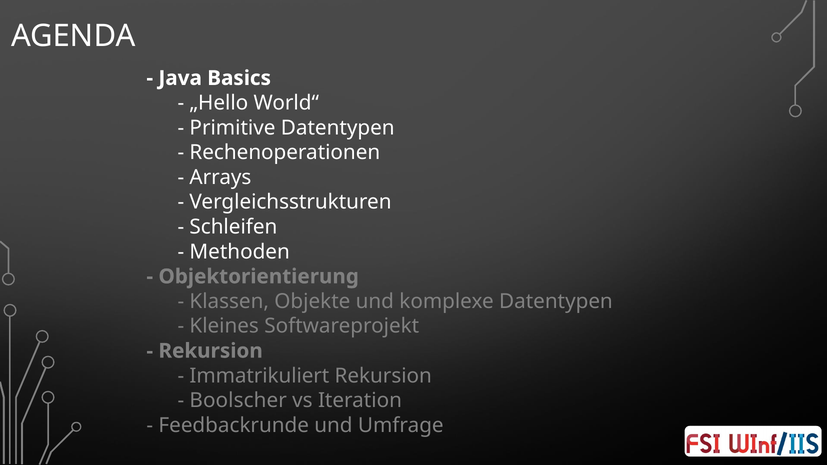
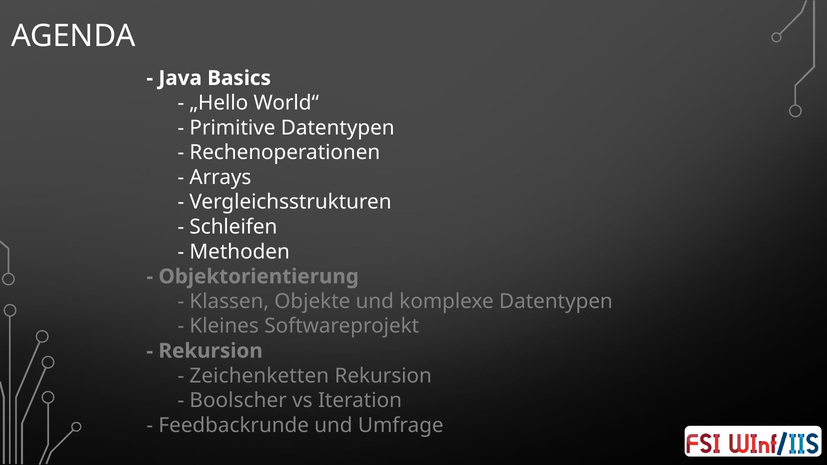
Immatrikuliert: Immatrikuliert -> Zeichenketten
